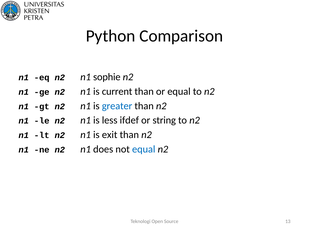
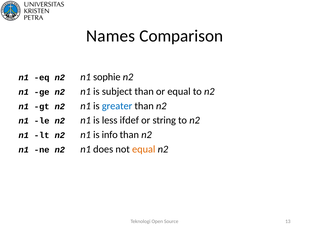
Python: Python -> Names
current: current -> subject
exit: exit -> info
equal at (144, 149) colour: blue -> orange
